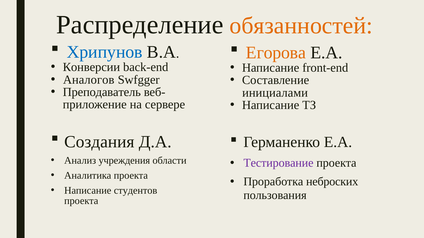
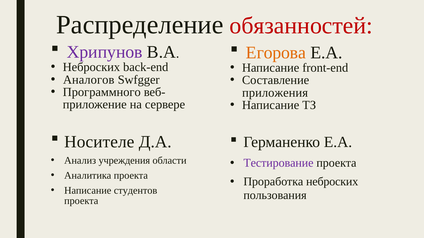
обязанностей colour: orange -> red
Хрипунов colour: blue -> purple
Конверсии at (91, 67): Конверсии -> Неброских
Преподаватель: Преподаватель -> Программного
инициалами: инициалами -> приложения
Создания: Создания -> Носителе
